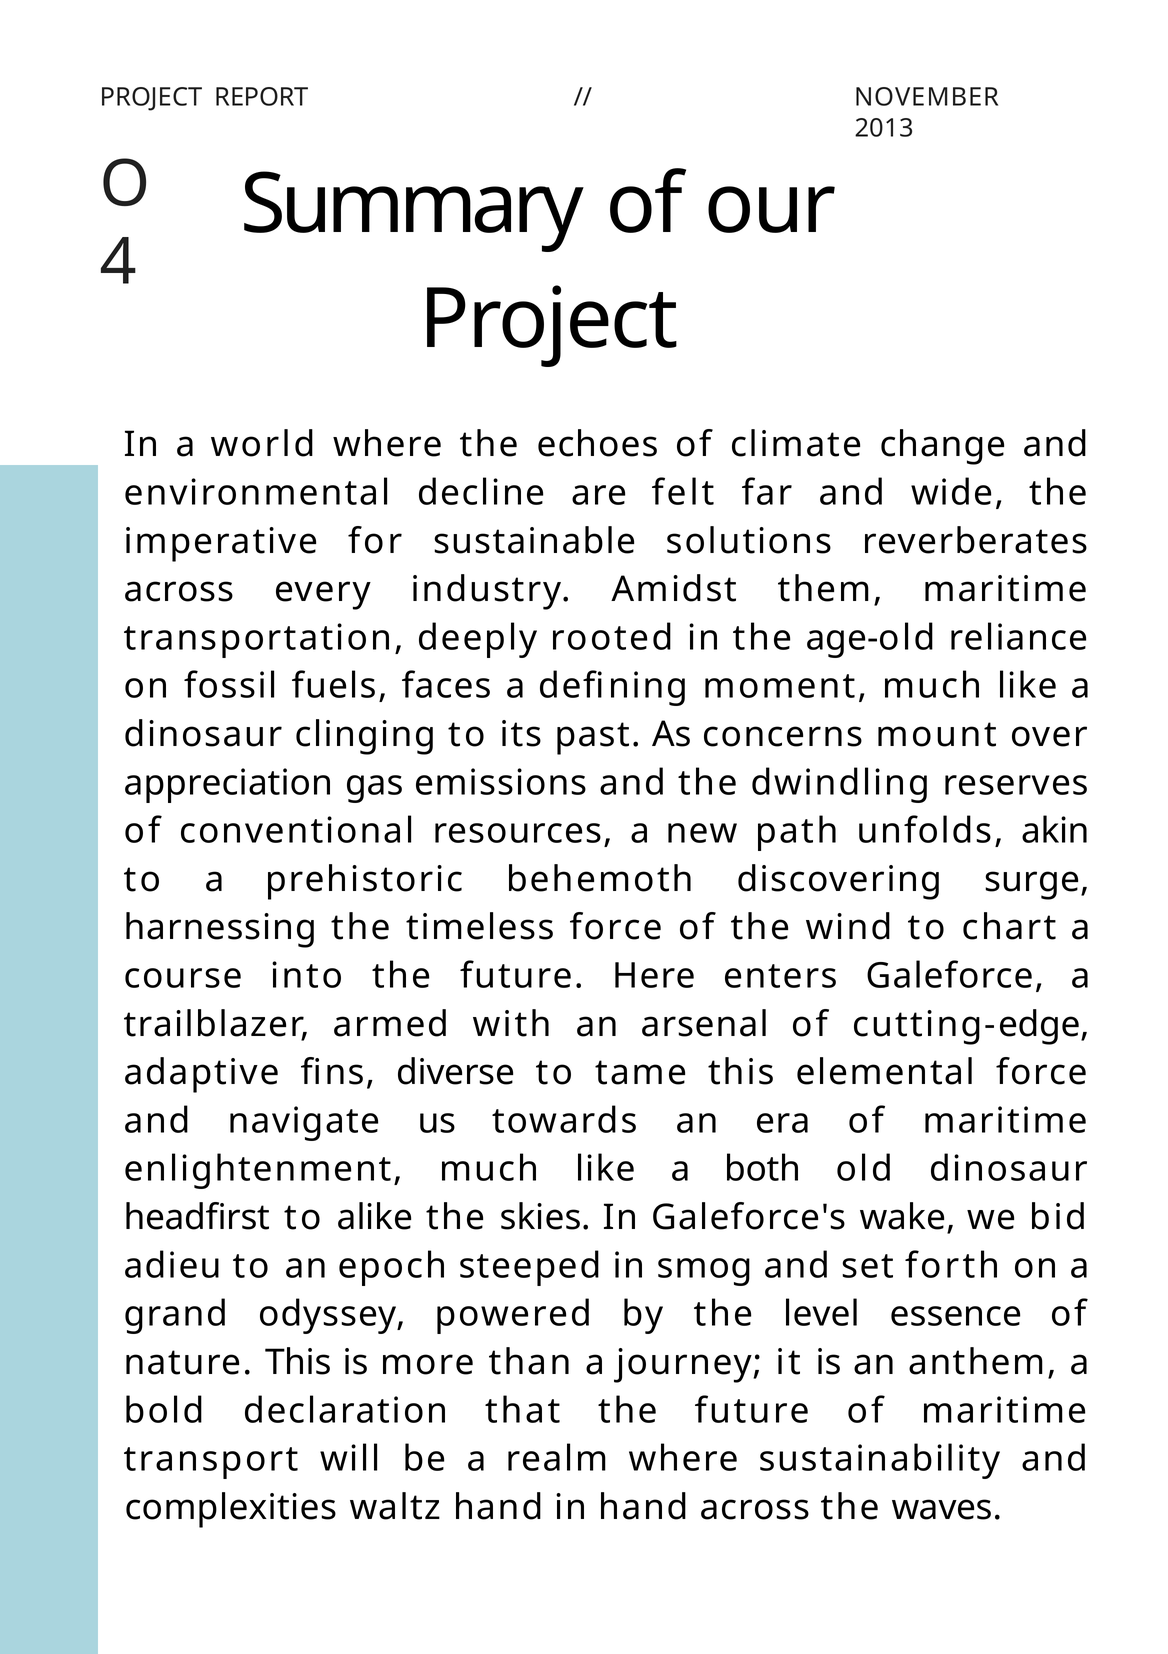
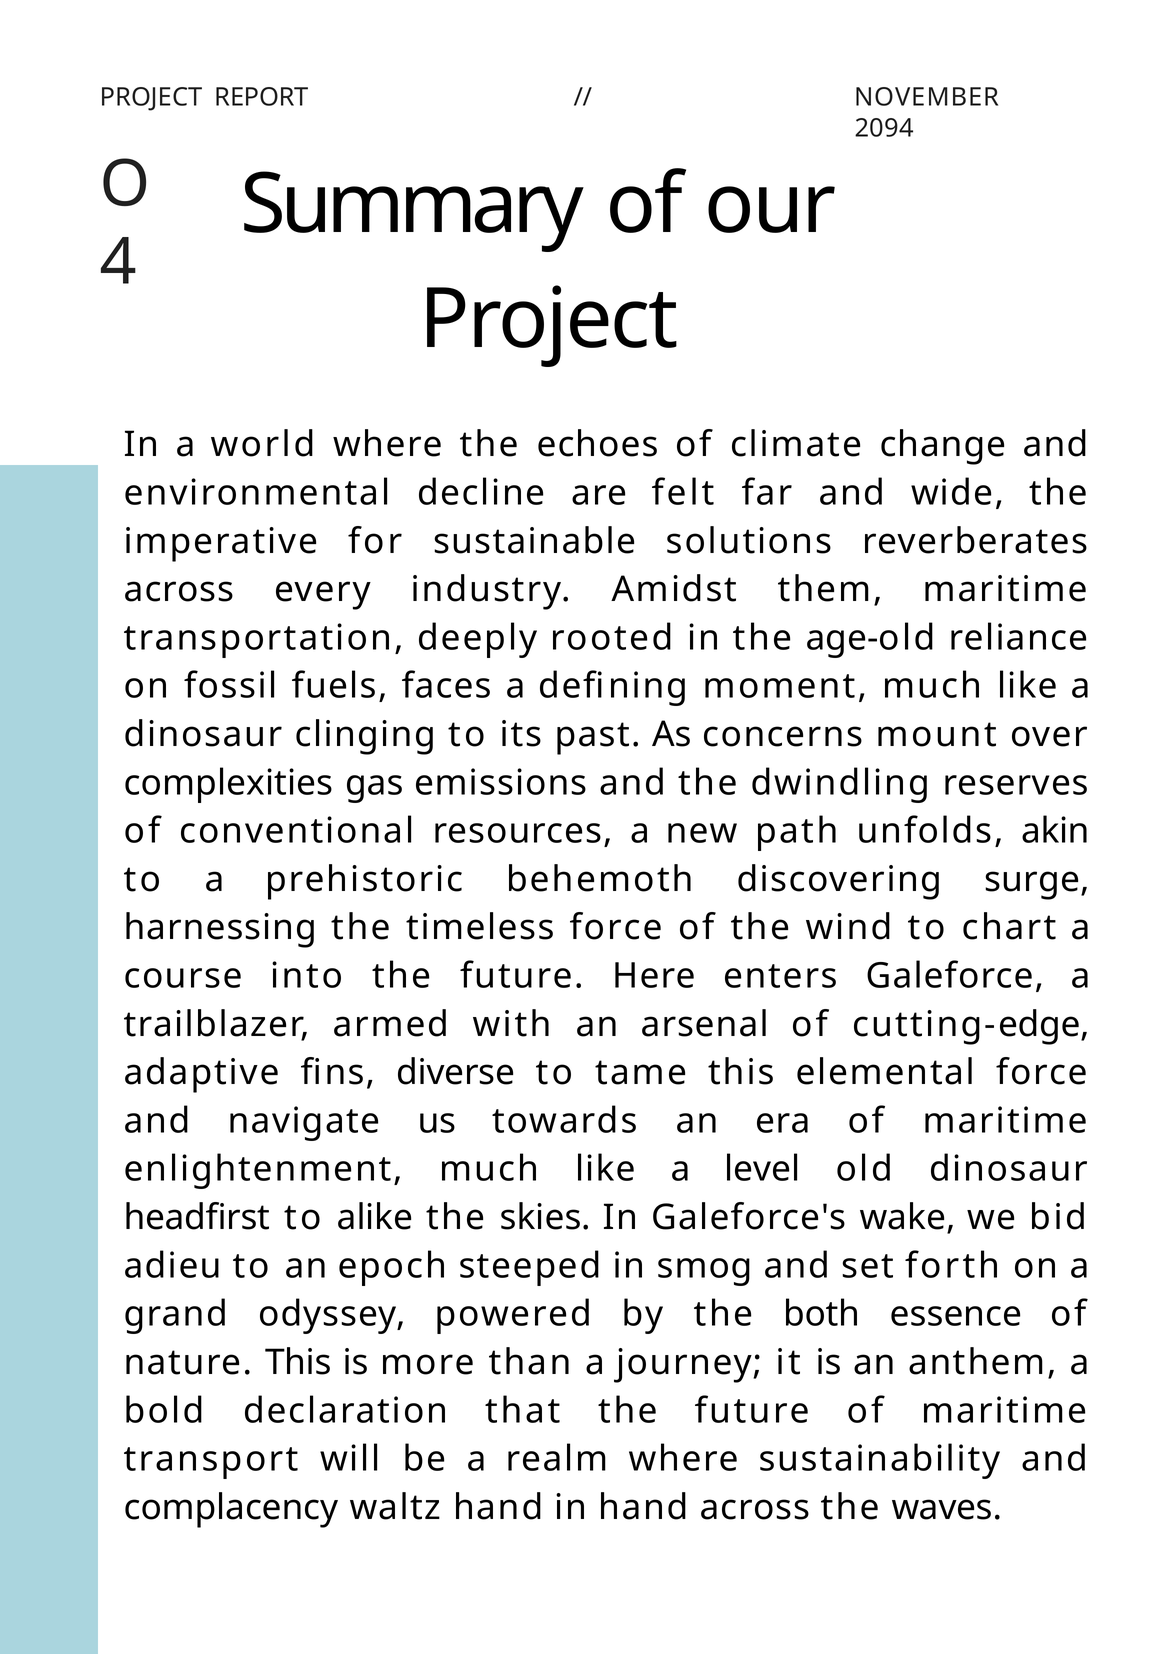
2013: 2013 -> 2094
appreciation: appreciation -> complexities
both: both -> level
level: level -> both
complexities: complexities -> complacency
